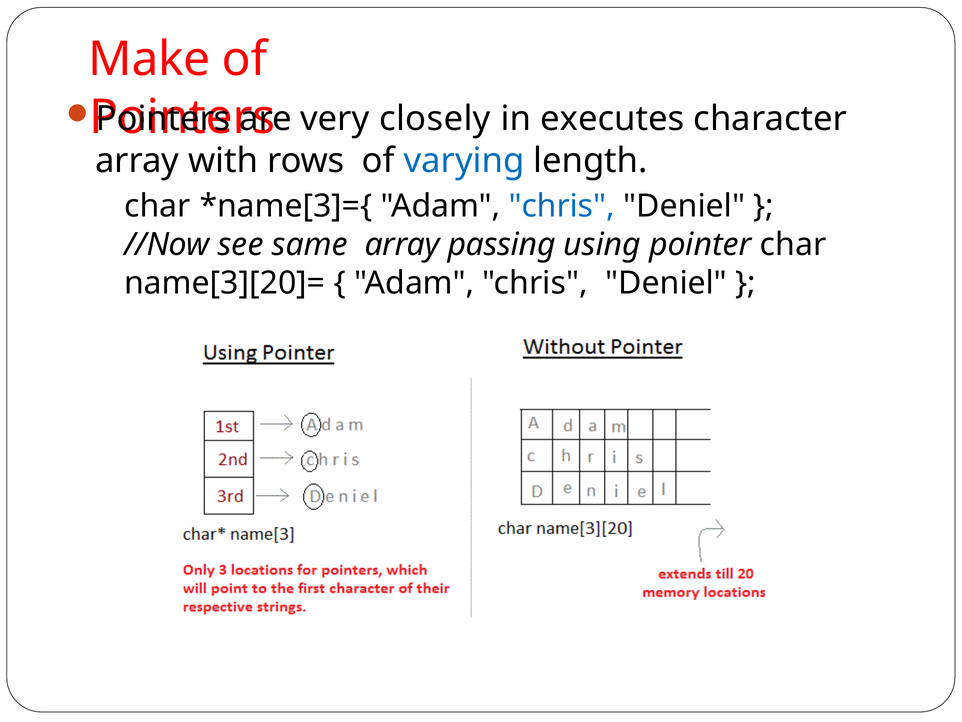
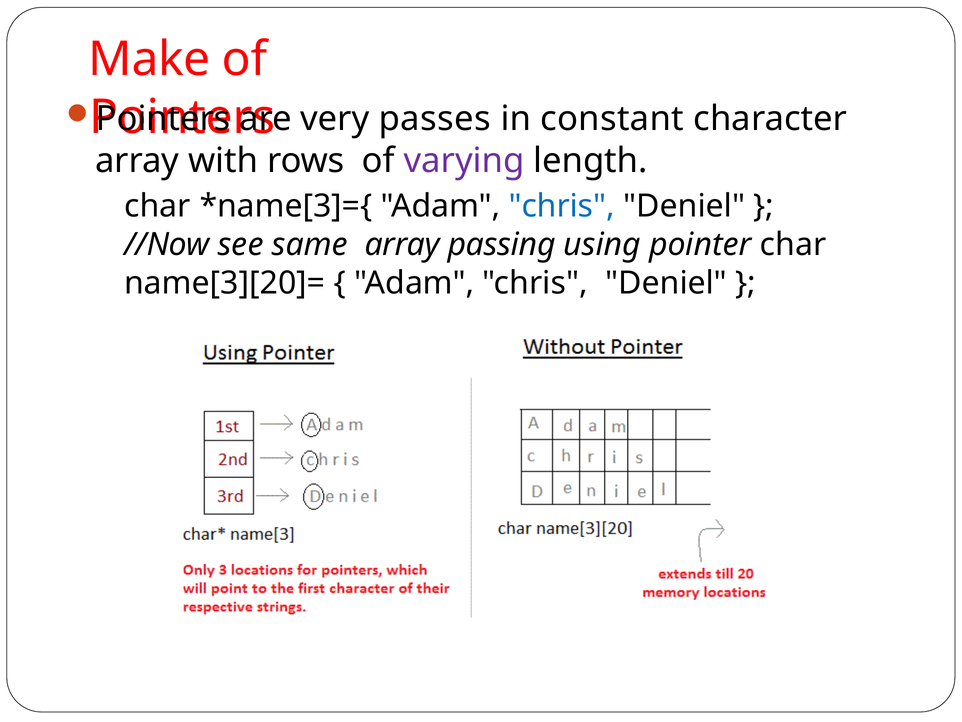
closely: closely -> passes
executes: executes -> constant
varying colour: blue -> purple
